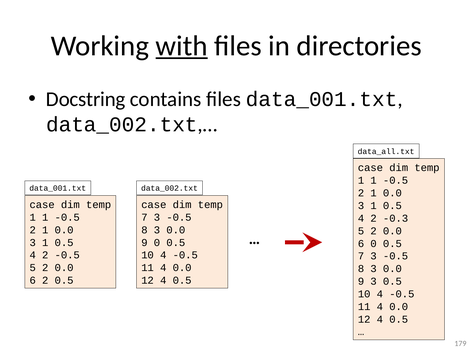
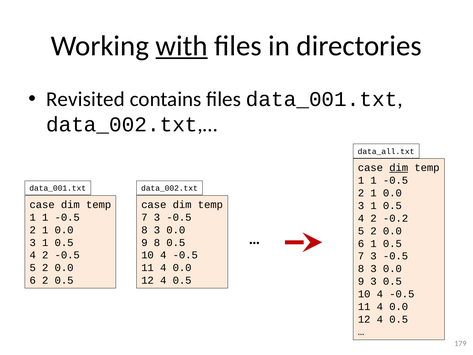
Docstring: Docstring -> Revisited
dim at (399, 168) underline: none -> present
-0.3: -0.3 -> -0.2
9 0: 0 -> 8
6 0: 0 -> 1
